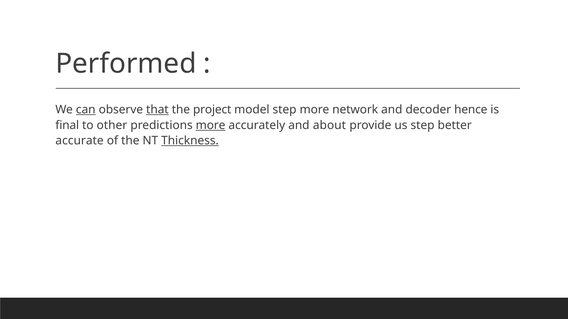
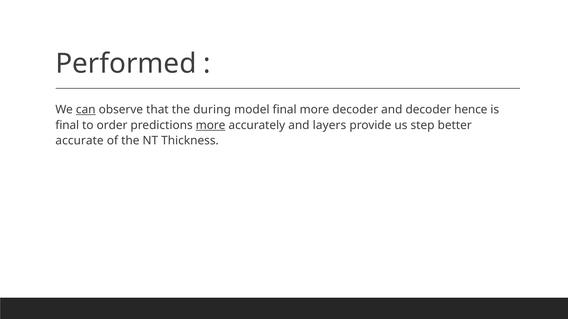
that underline: present -> none
project: project -> during
model step: step -> final
more network: network -> decoder
other: other -> order
about: about -> layers
Thickness underline: present -> none
